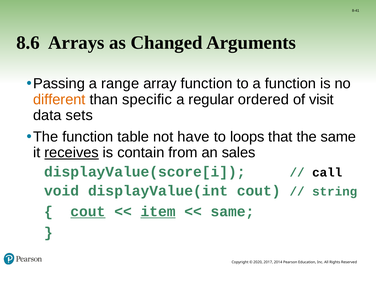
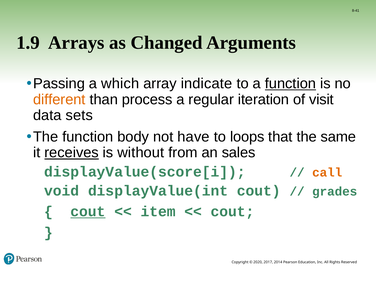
8.6: 8.6 -> 1.9
range: range -> which
array function: function -> indicate
function at (290, 84) underline: none -> present
specific: specific -> process
ordered: ordered -> iteration
table: table -> body
contain: contain -> without
call colour: black -> orange
string: string -> grades
item underline: present -> none
same at (233, 212): same -> cout
